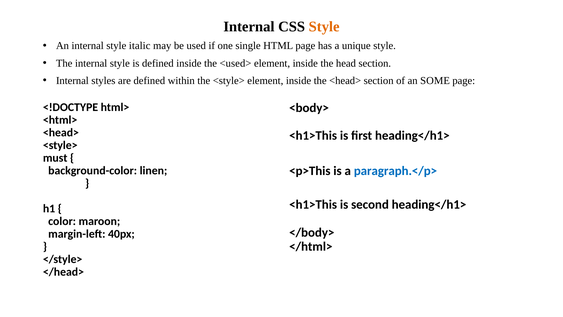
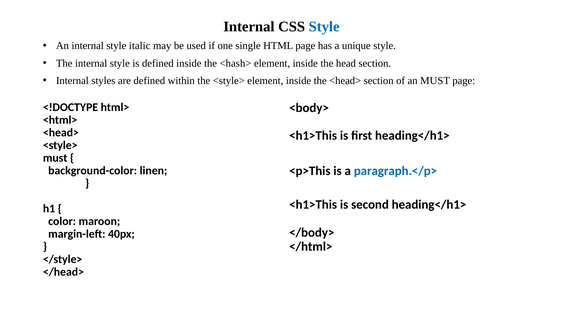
Style at (324, 27) colour: orange -> blue
<used>: <used> -> <hash>
an SOME: SOME -> MUST
